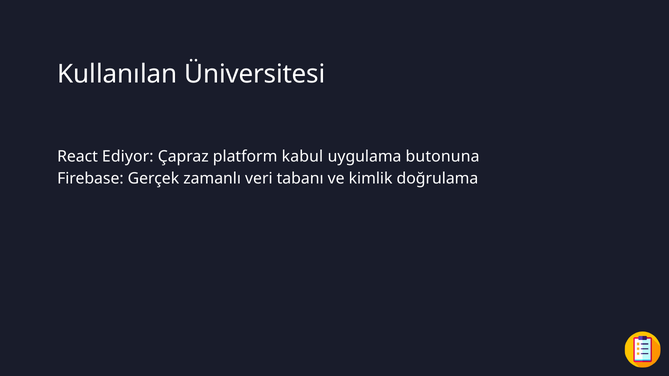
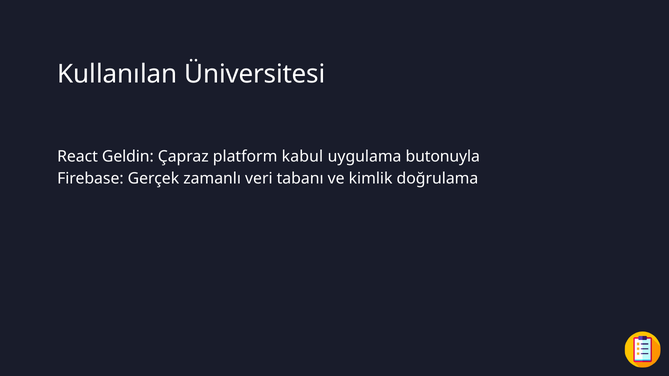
Ediyor: Ediyor -> Geldin
butonuna: butonuna -> butonuyla
